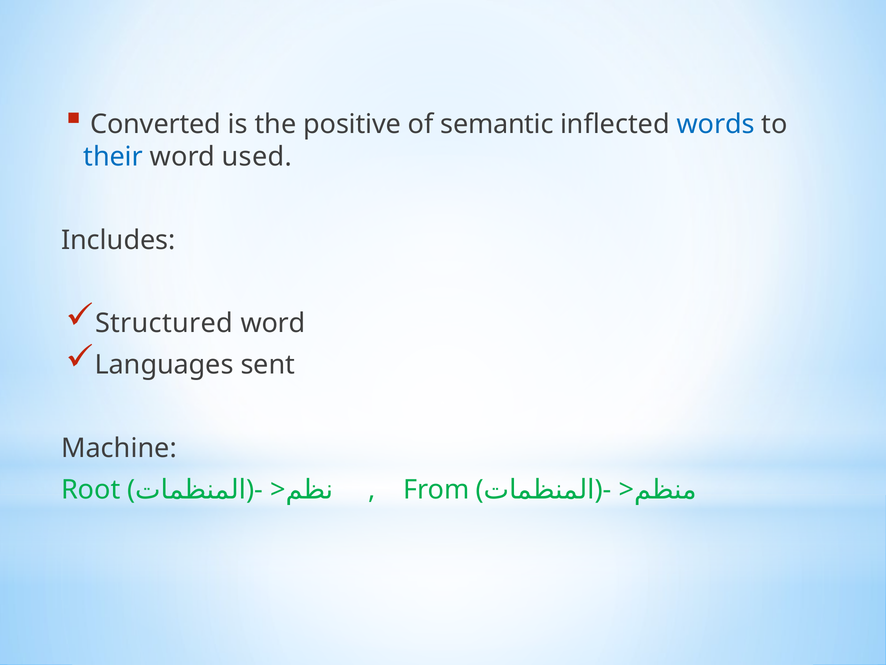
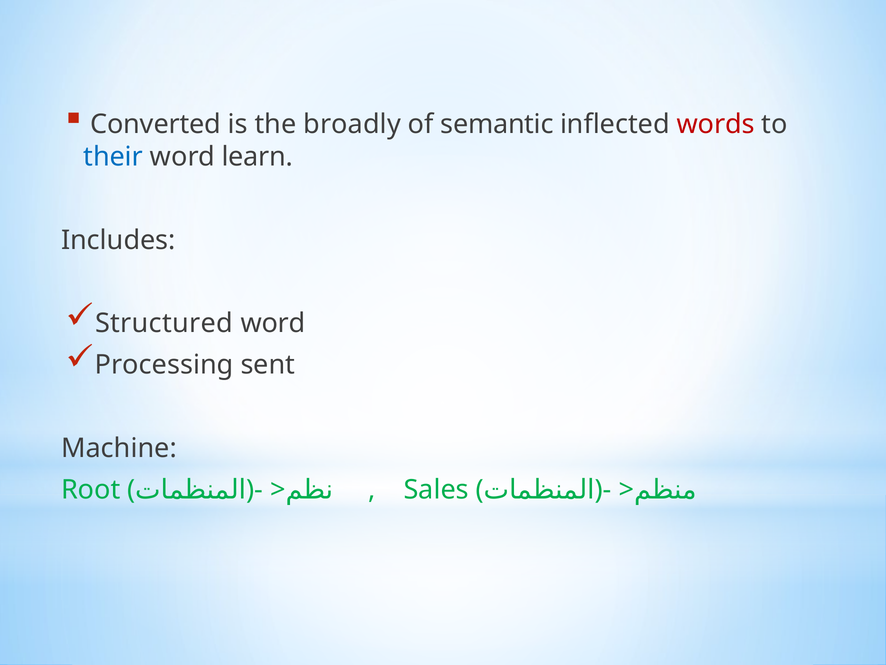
positive: positive -> broadly
words colour: blue -> red
used: used -> learn
Languages: Languages -> Processing
From: From -> Sales
